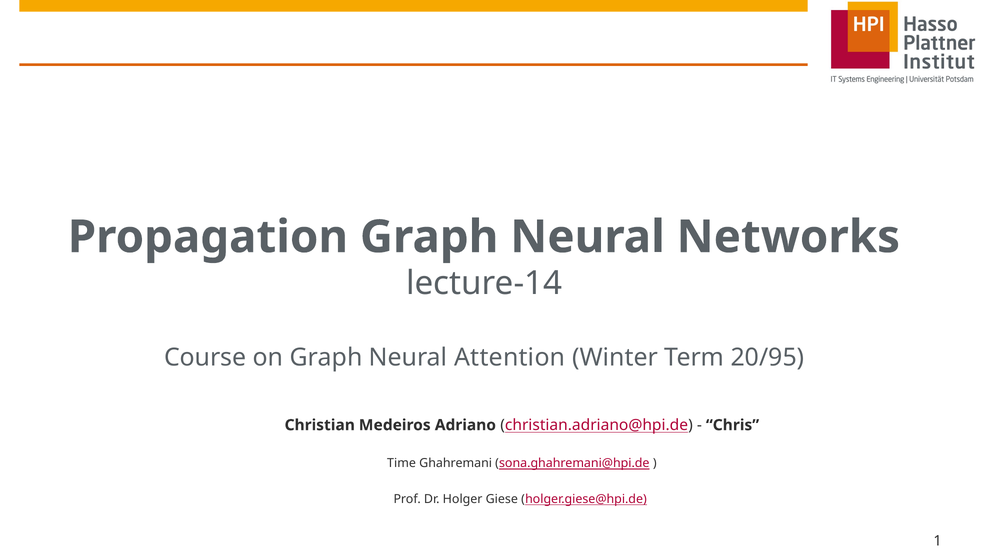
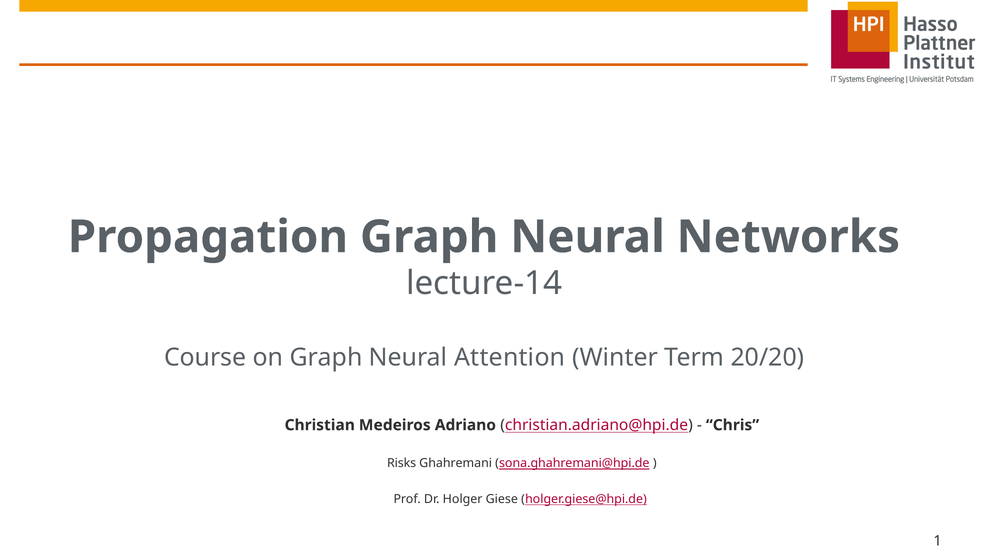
20/95: 20/95 -> 20/20
Time: Time -> Risks
